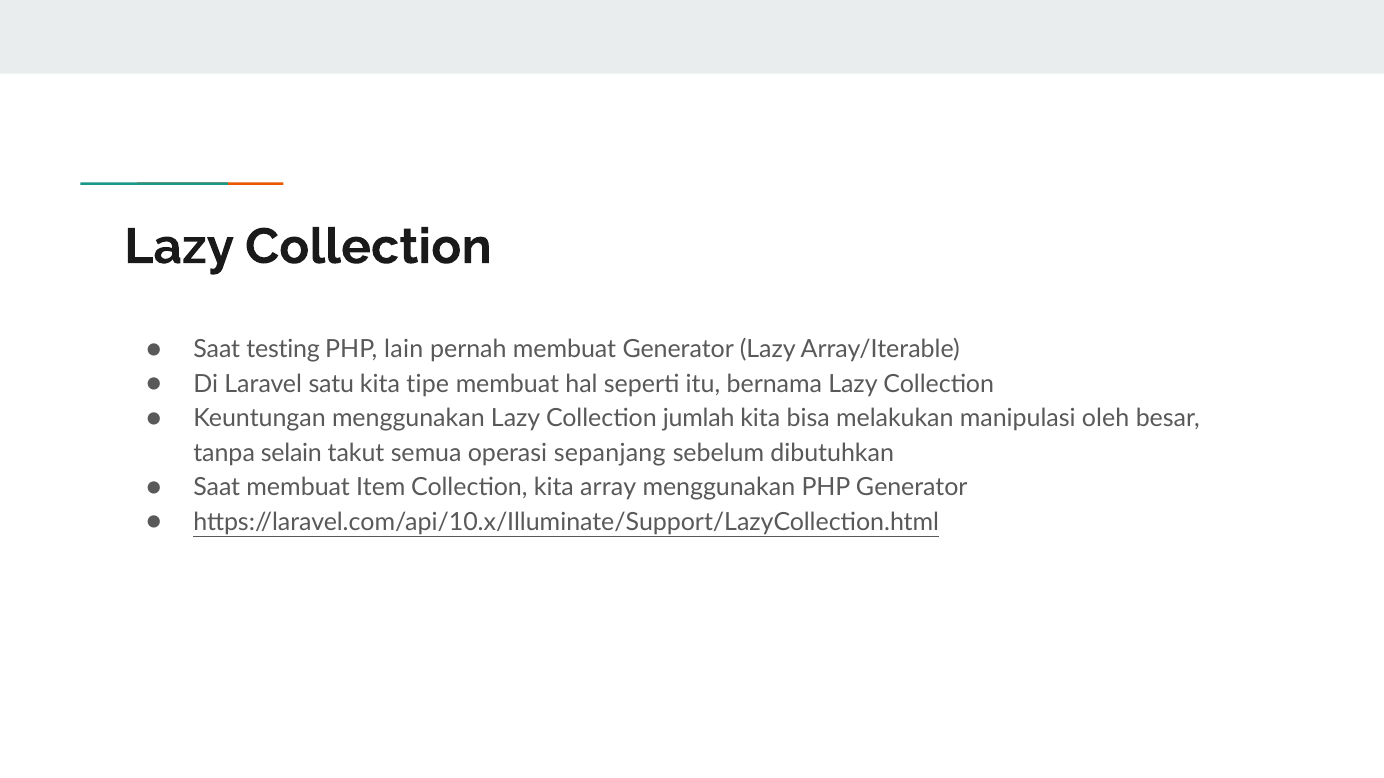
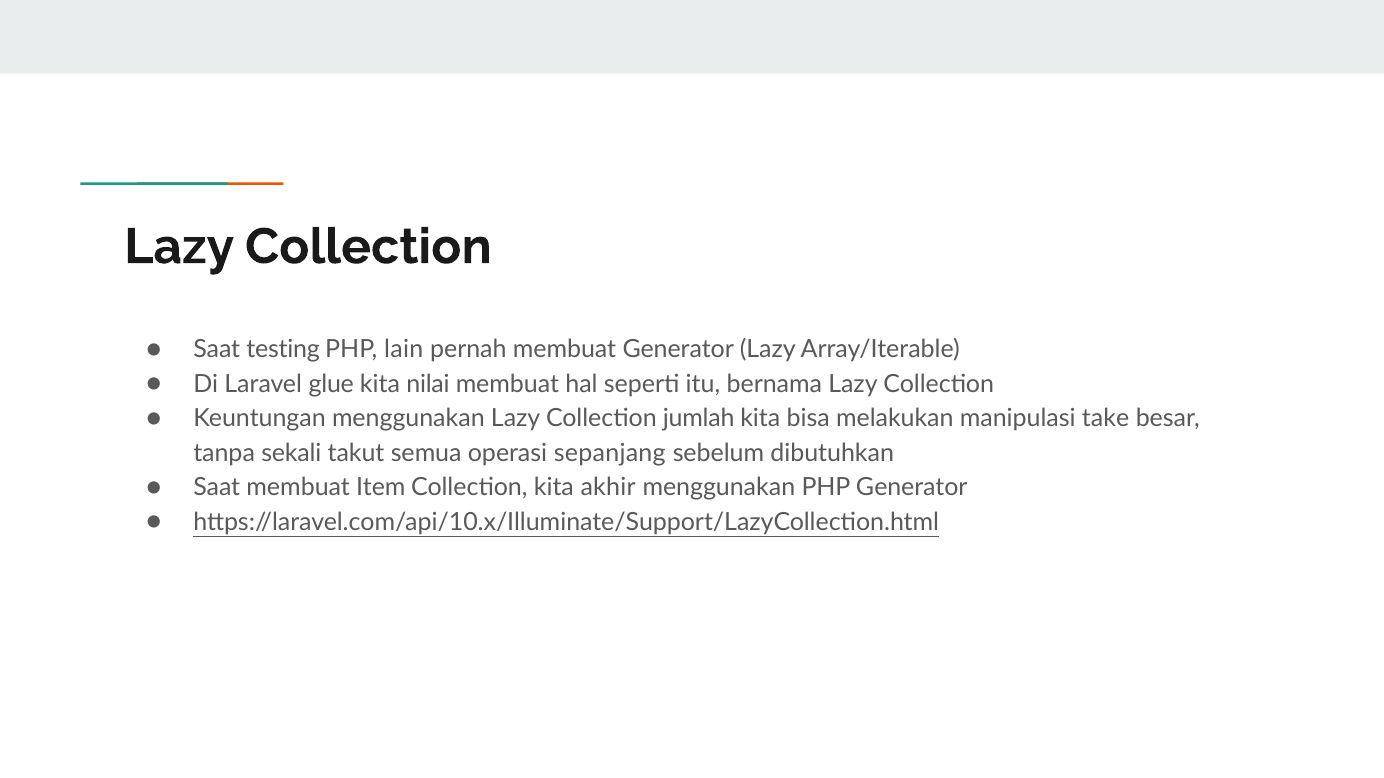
satu: satu -> glue
tipe: tipe -> nilai
oleh: oleh -> take
selain: selain -> sekali
array: array -> akhir
